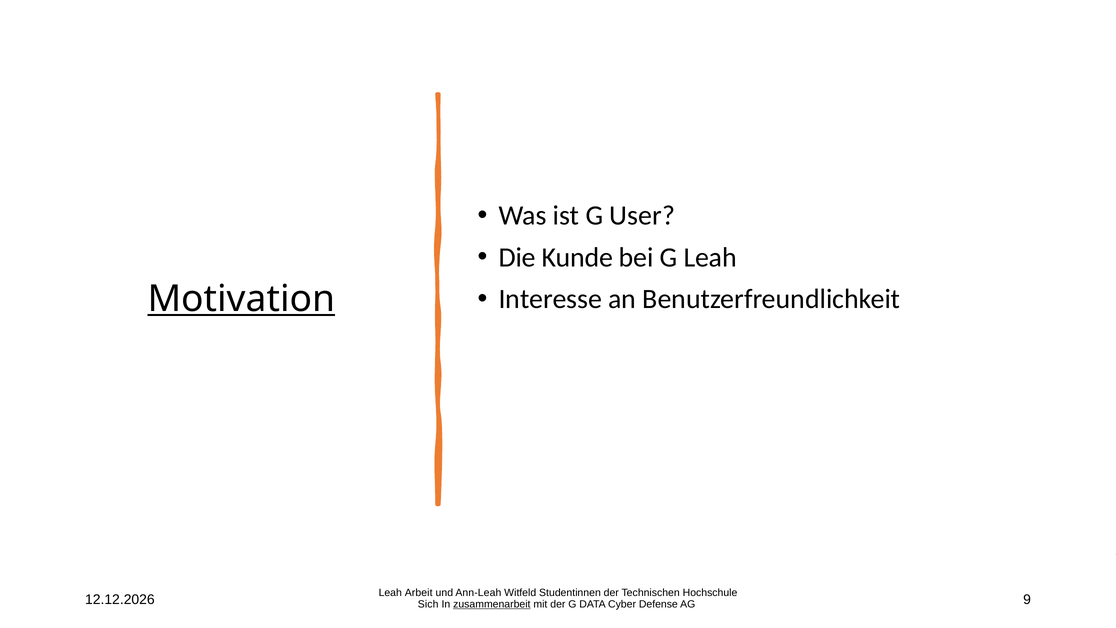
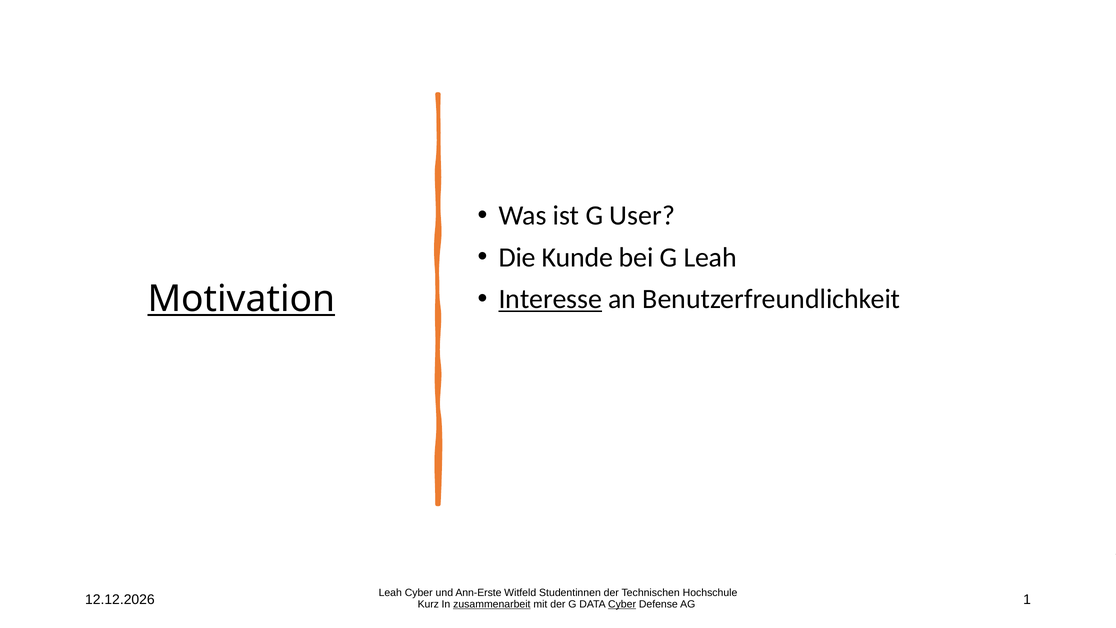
Interesse underline: none -> present
Leah Arbeit: Arbeit -> Cyber
Ann-Leah: Ann-Leah -> Ann-Erste
Sich: Sich -> Kurz
Cyber at (622, 604) underline: none -> present
9: 9 -> 1
